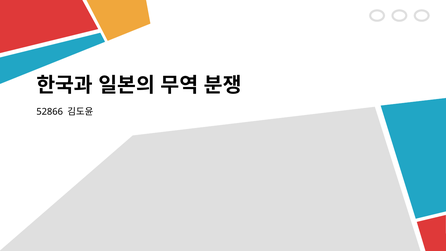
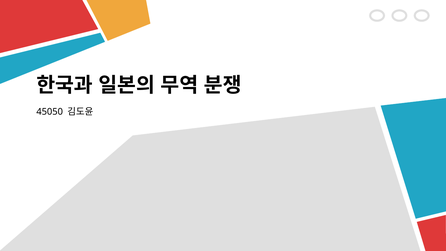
52866: 52866 -> 45050
